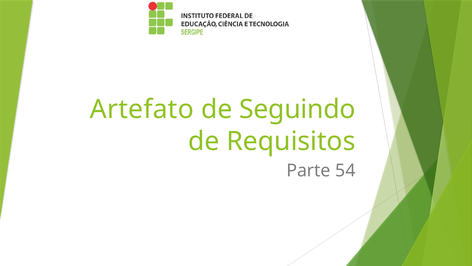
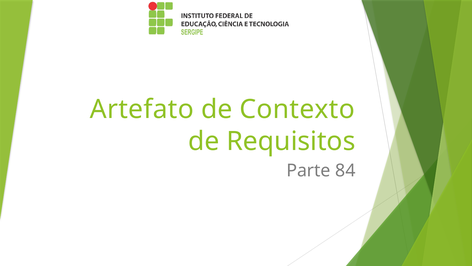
Seguindo: Seguindo -> Contexto
54: 54 -> 84
